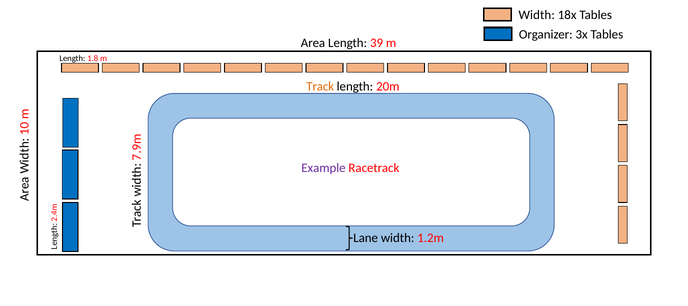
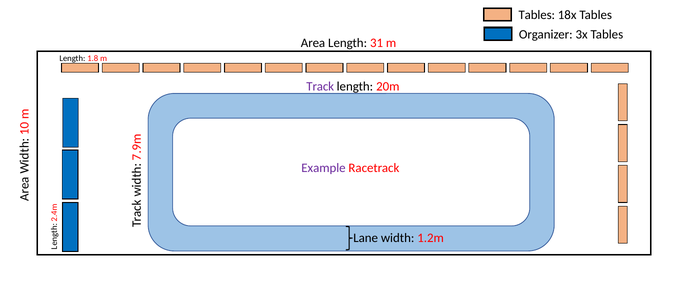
Width at (537, 15): Width -> Tables
39: 39 -> 31
Track colour: orange -> purple
